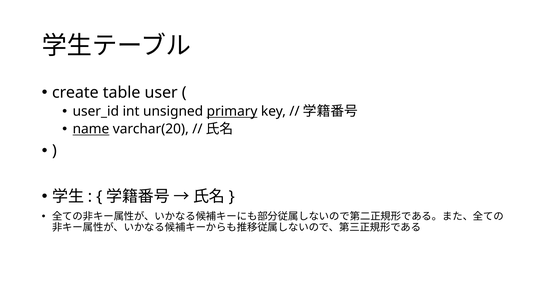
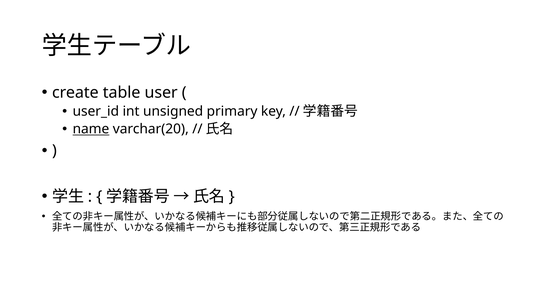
primary underline: present -> none
